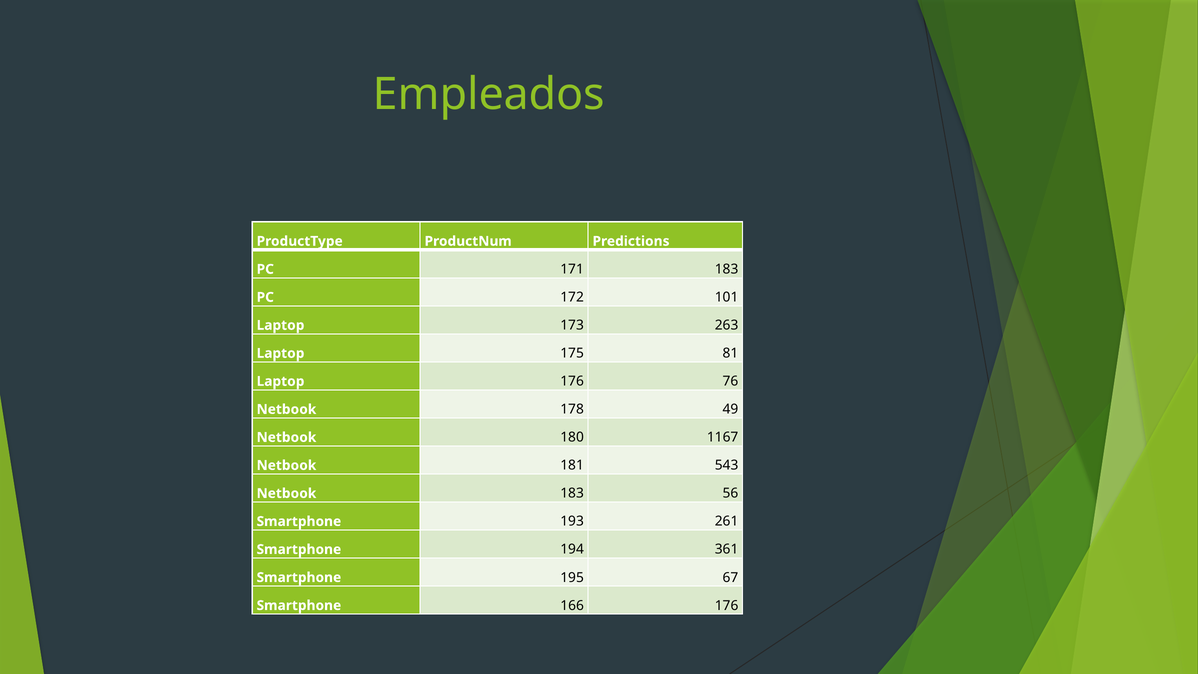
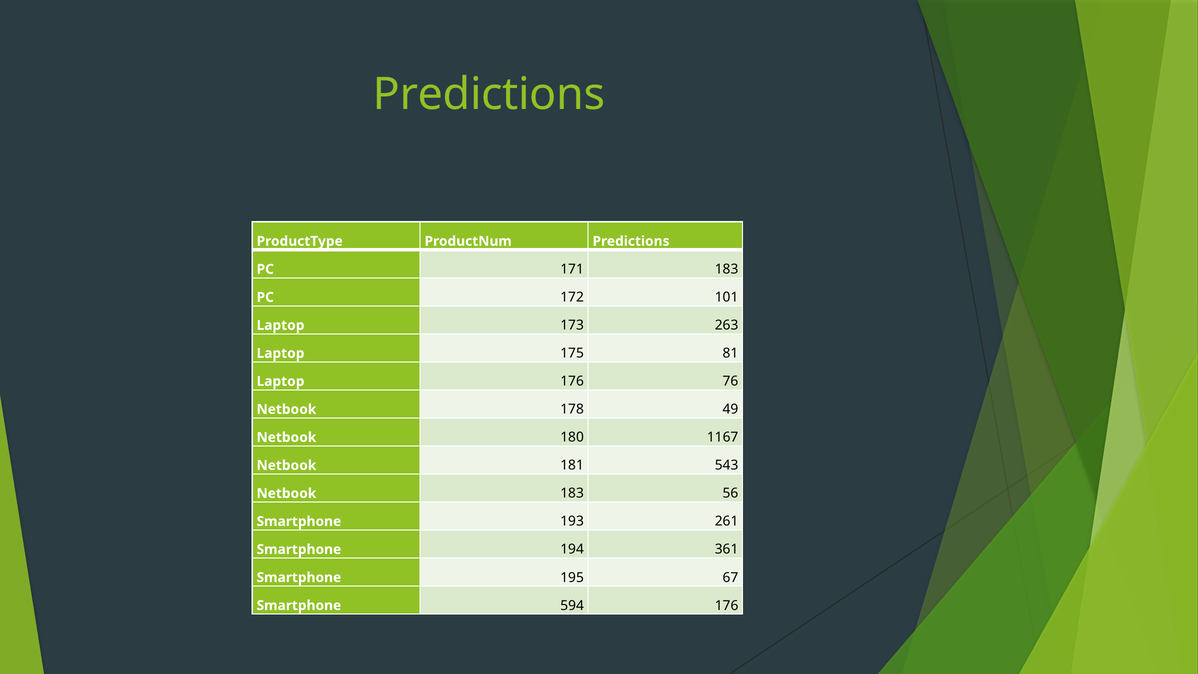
Empleados at (489, 94): Empleados -> Predictions
166: 166 -> 594
